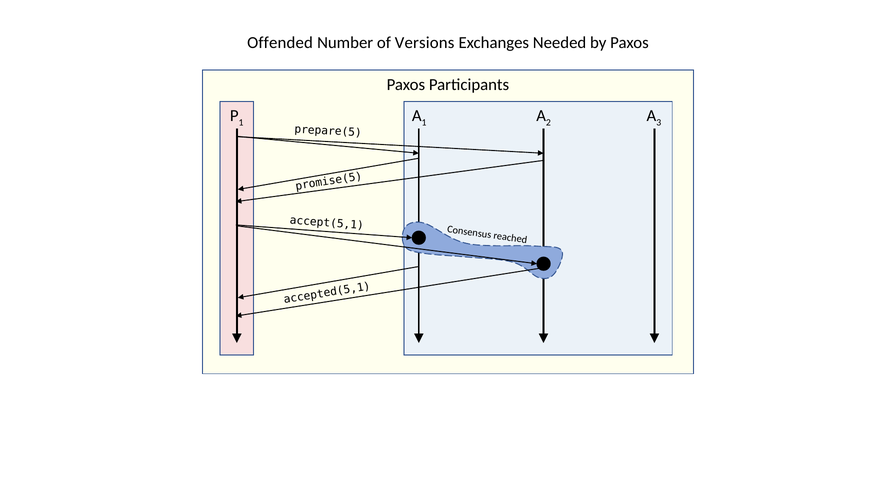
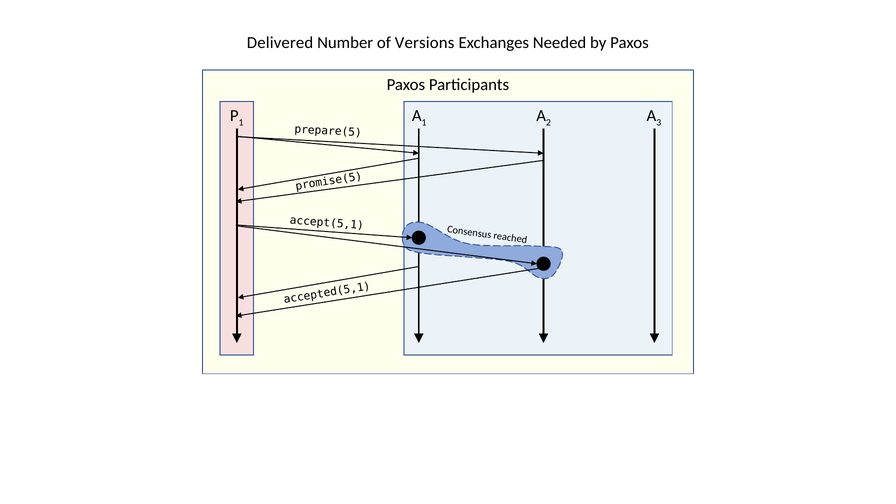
Offended: Offended -> Delivered
